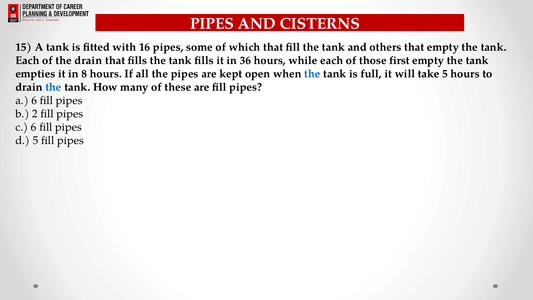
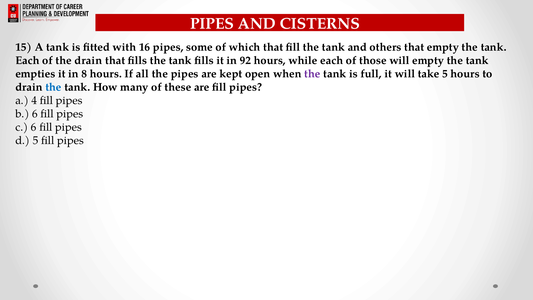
36: 36 -> 92
those first: first -> will
the at (312, 74) colour: blue -> purple
a 6: 6 -> 4
b 2: 2 -> 6
